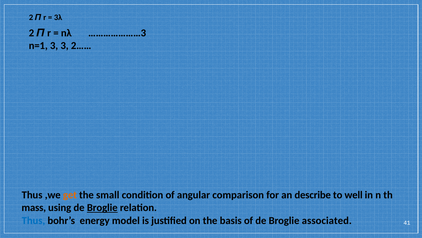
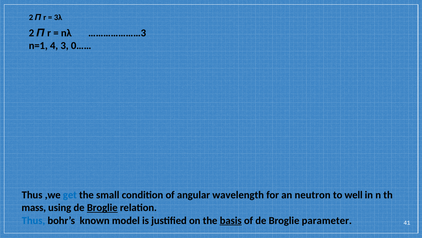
n=1 3: 3 -> 4
2……: 2…… -> 0……
get colour: orange -> blue
comparison: comparison -> wavelength
describe: describe -> neutron
energy: energy -> known
basis underline: none -> present
associated: associated -> parameter
